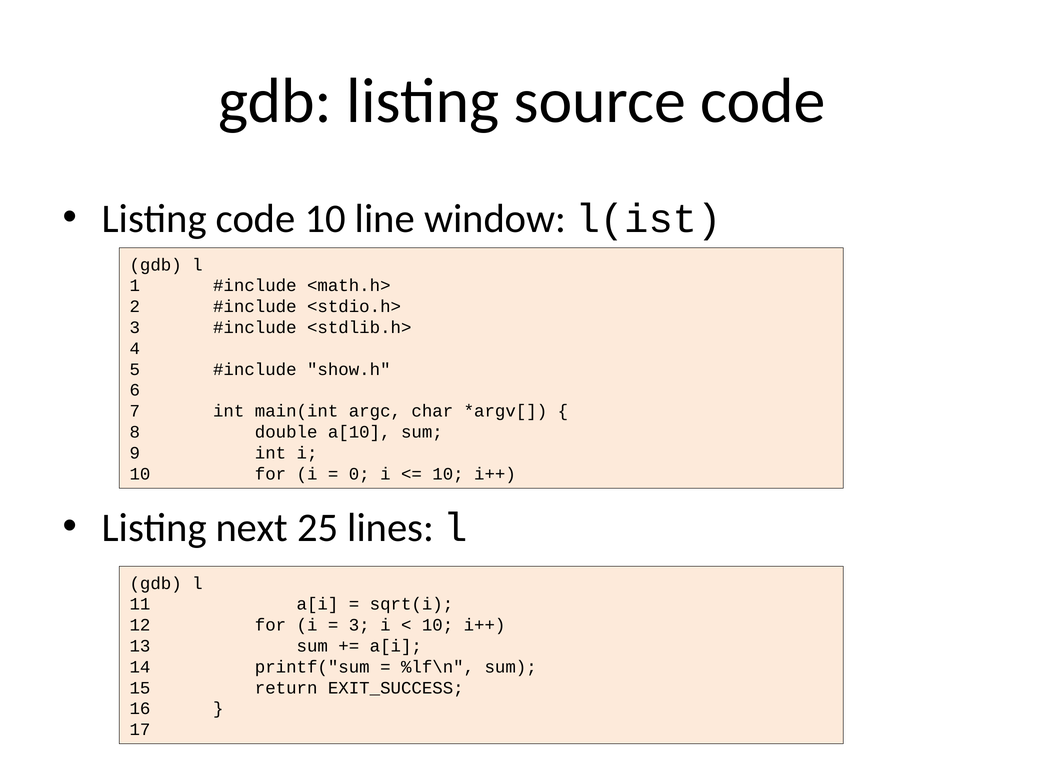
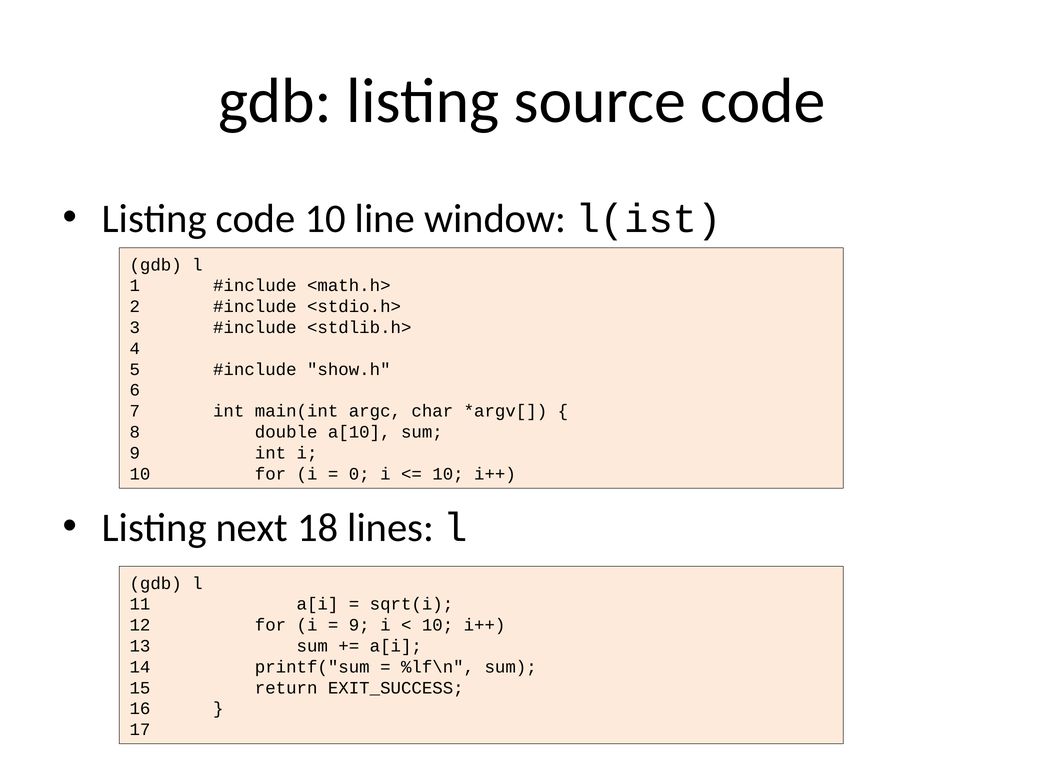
25: 25 -> 18
3 at (359, 625): 3 -> 9
